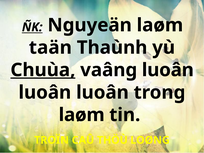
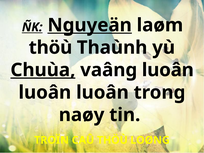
Nguyeän underline: none -> present
taän at (50, 48): taän -> thöù
laøm at (82, 115): laøm -> naøy
